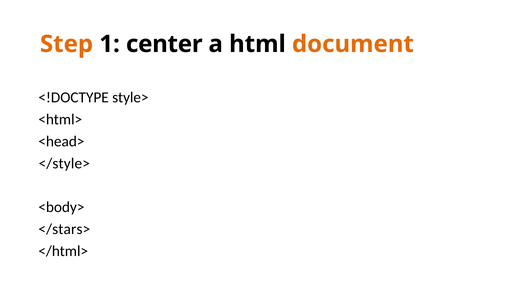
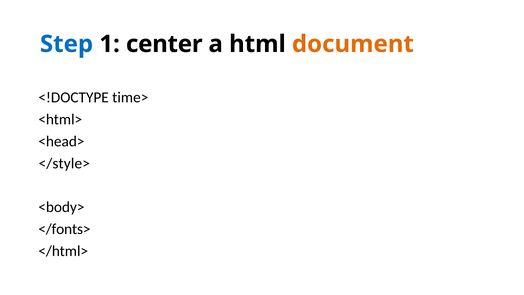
Step colour: orange -> blue
style>: style> -> time>
</stars>: </stars> -> </fonts>
